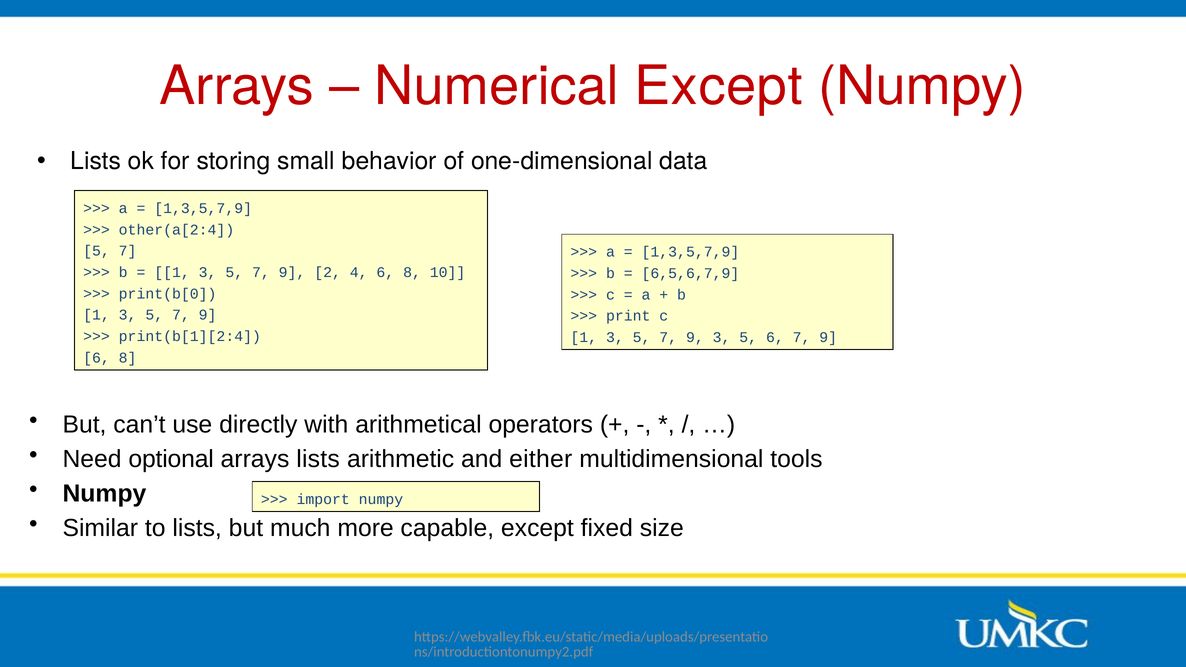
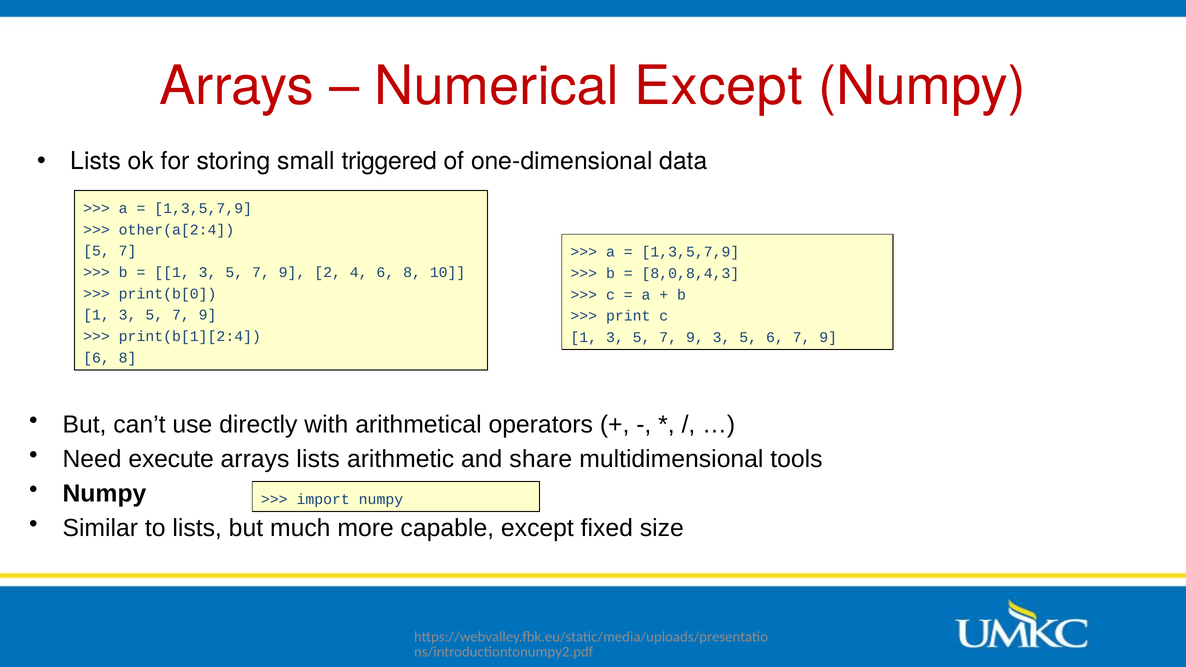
behavior: behavior -> triggered
6,5,6,7,9: 6,5,6,7,9 -> 8,0,8,4,3
optional: optional -> execute
either: either -> share
